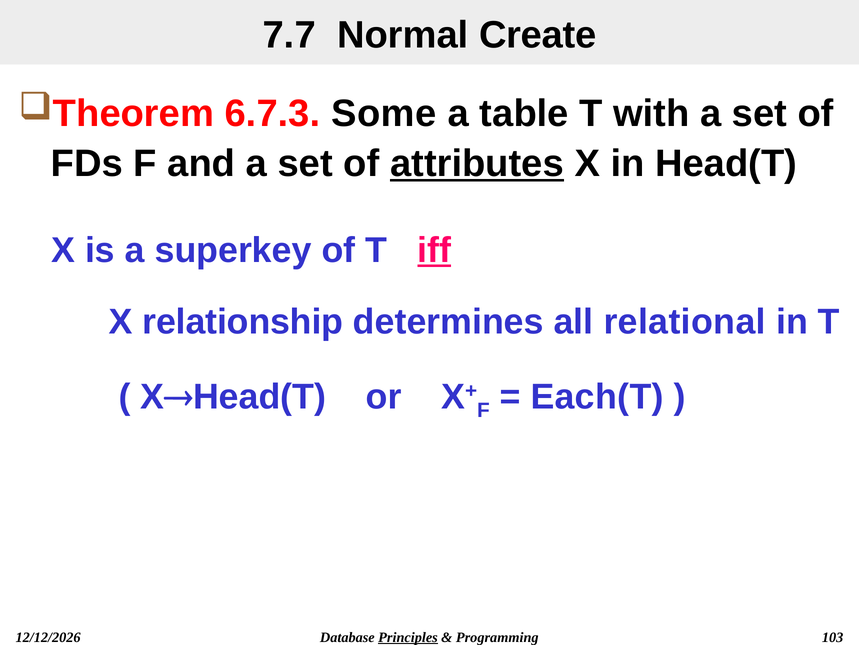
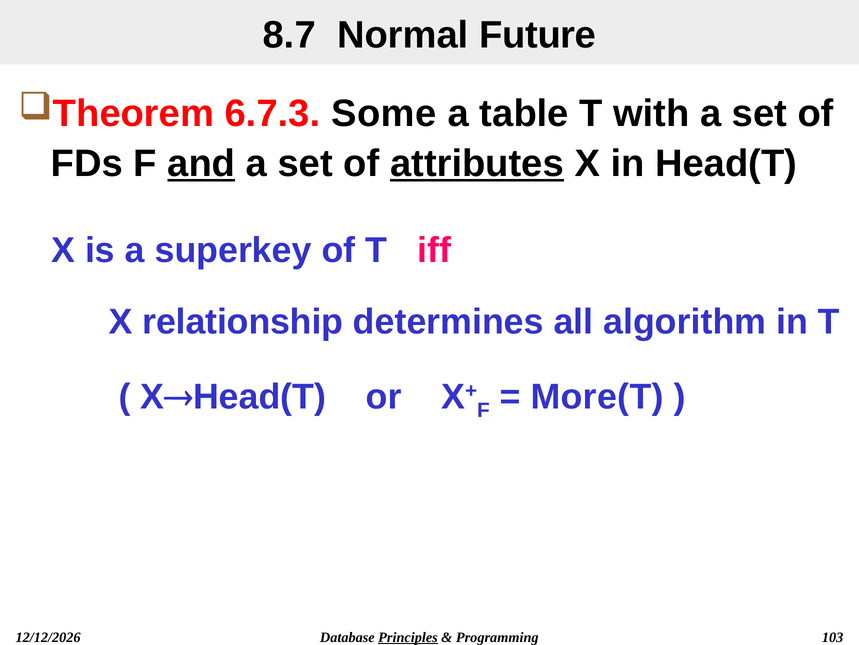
7.7: 7.7 -> 8.7
Create: Create -> Future
and underline: none -> present
iff underline: present -> none
relational: relational -> algorithm
Each(T: Each(T -> More(T
